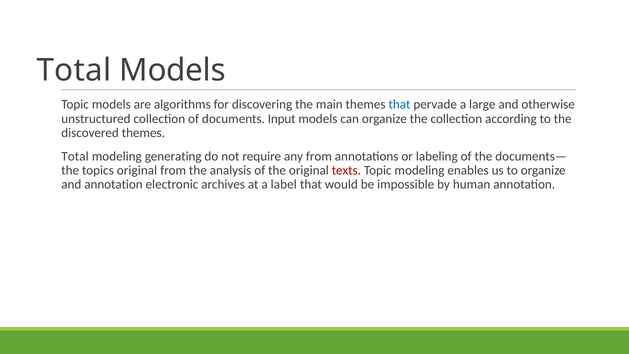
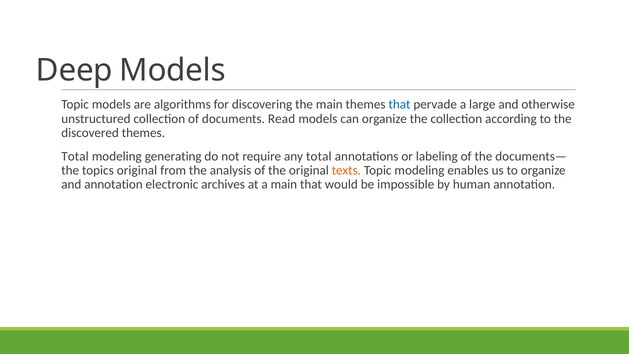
Total at (74, 70): Total -> Deep
Input: Input -> Read
any from: from -> total
texts colour: red -> orange
a label: label -> main
